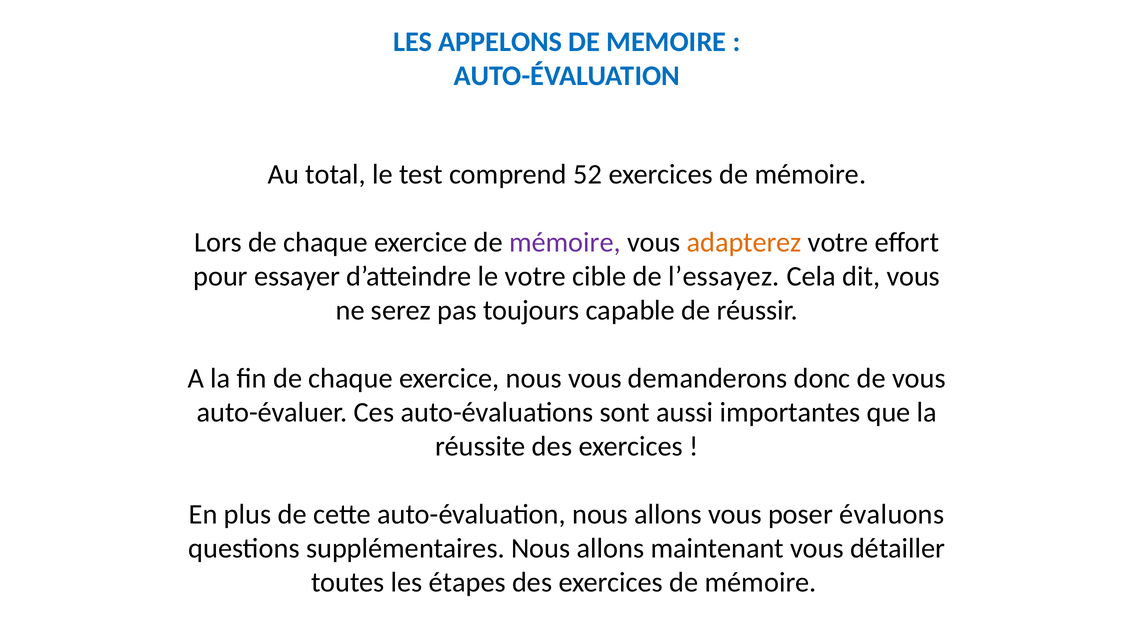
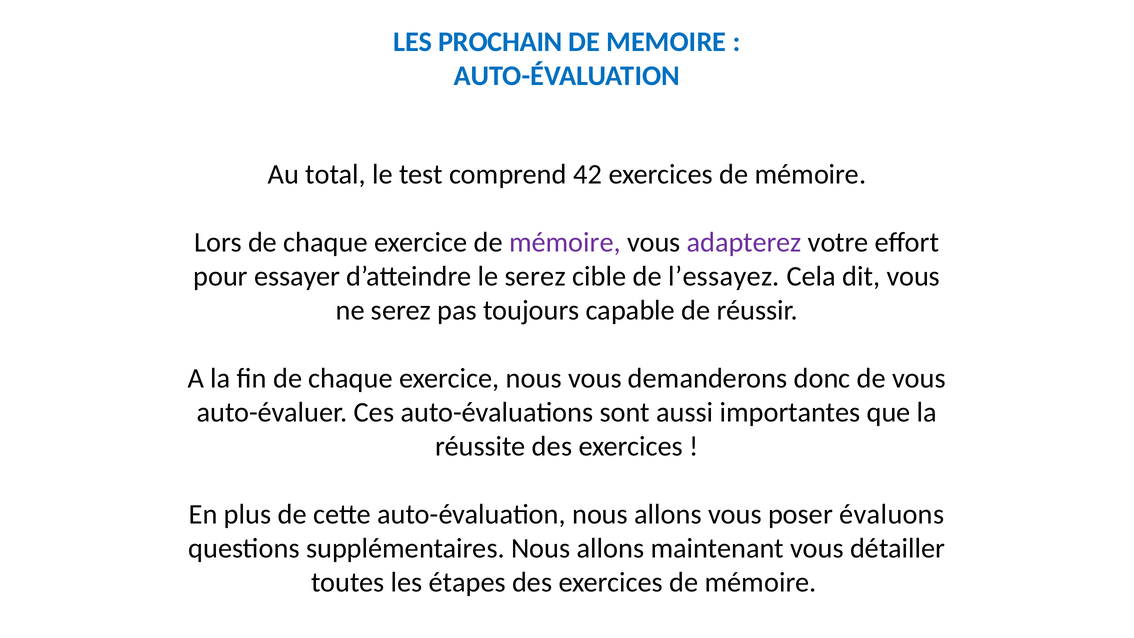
APPELONS: APPELONS -> PROCHAIN
52: 52 -> 42
adapterez colour: orange -> purple
le votre: votre -> serez
